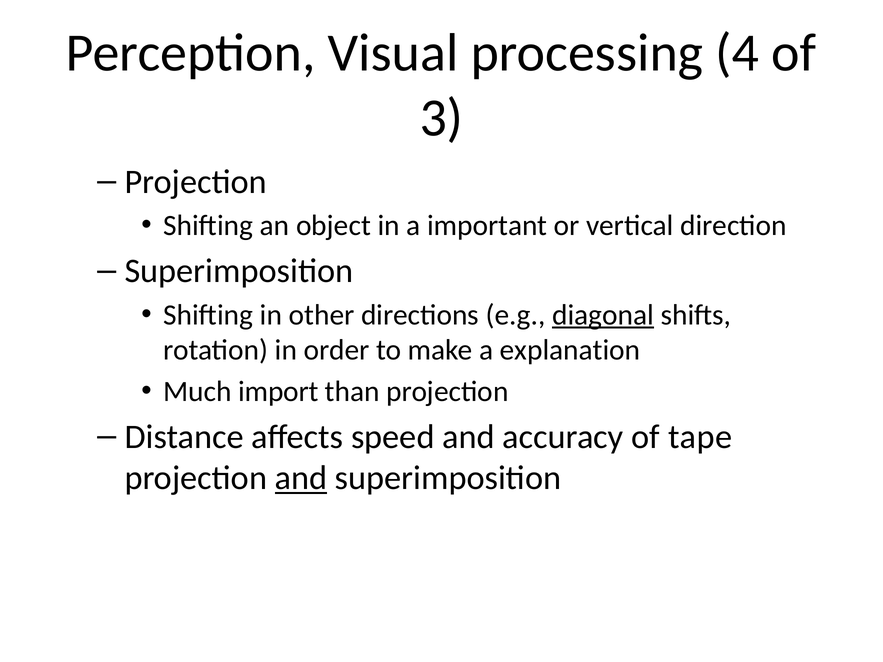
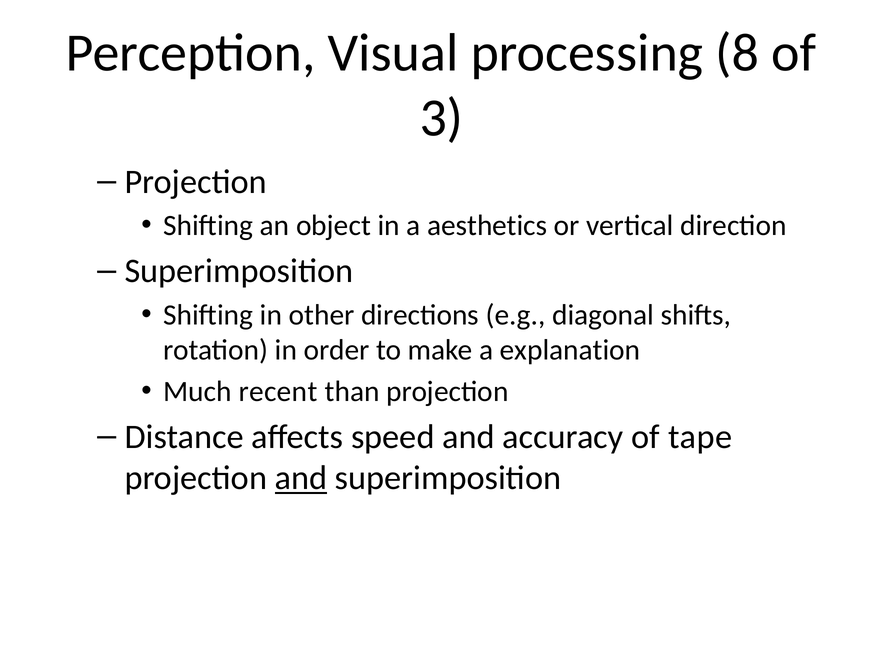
4: 4 -> 8
important: important -> aesthetics
diagonal underline: present -> none
import: import -> recent
